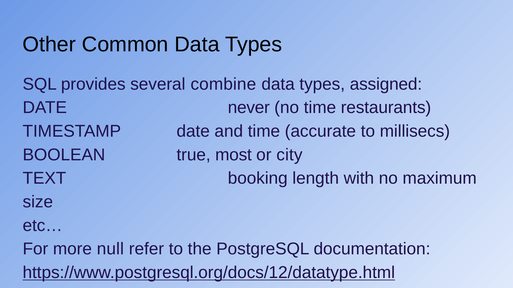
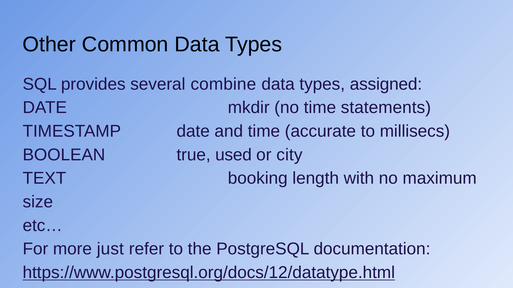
never: never -> mkdir
restaurants: restaurants -> statements
most: most -> used
null: null -> just
